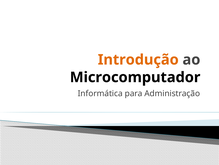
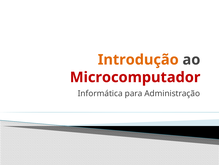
Microcomputador colour: black -> red
